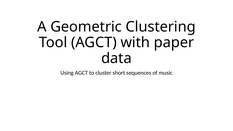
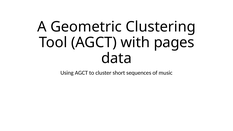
paper: paper -> pages
